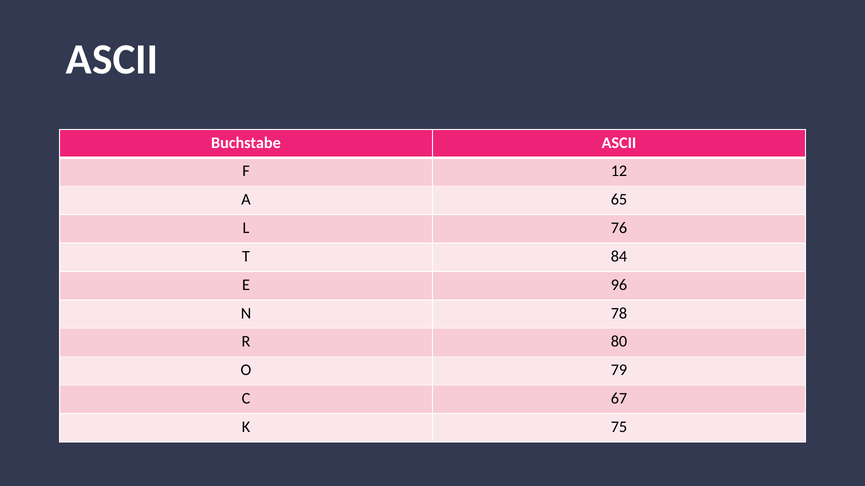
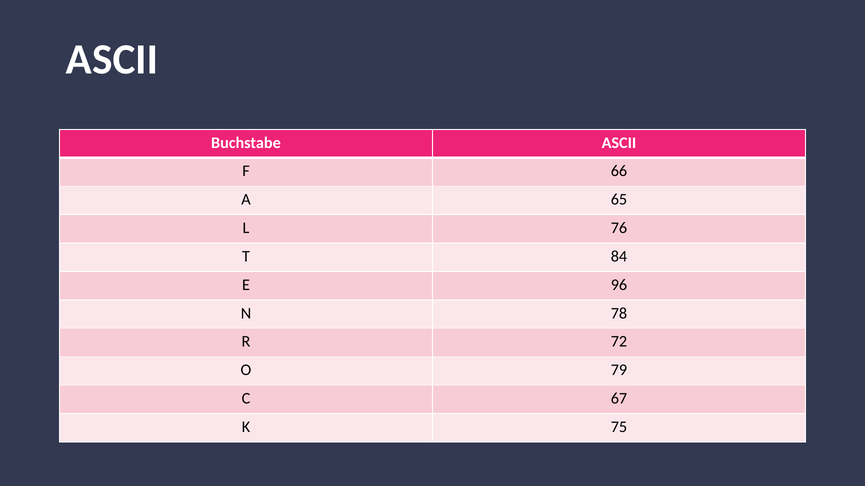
12: 12 -> 66
80: 80 -> 72
